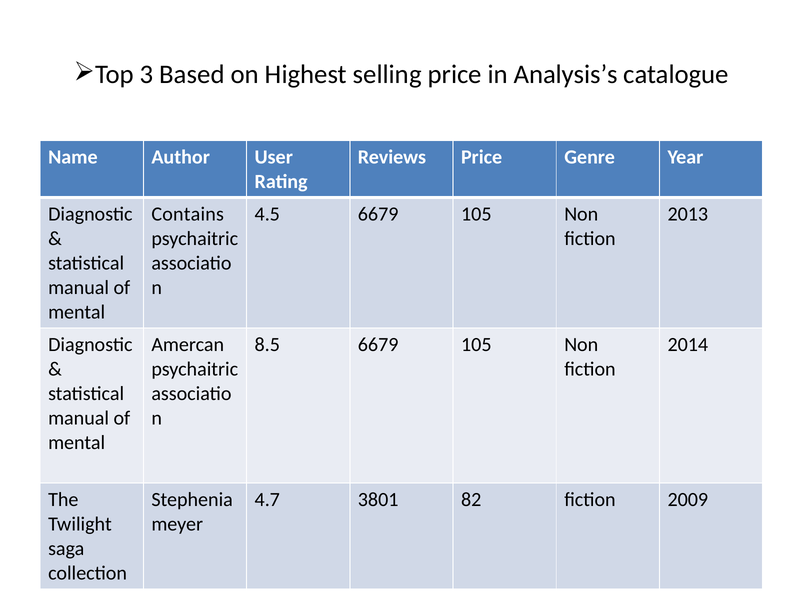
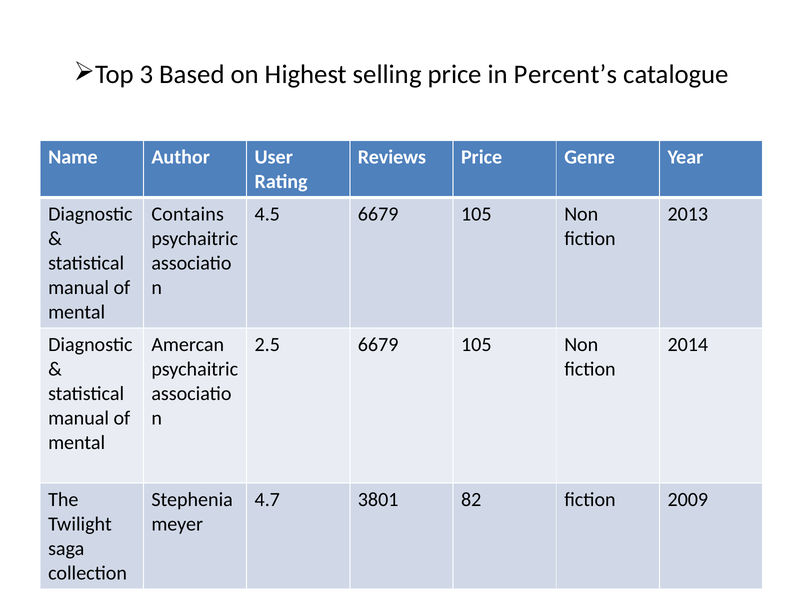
Analysis’s: Analysis’s -> Percent’s
8.5: 8.5 -> 2.5
